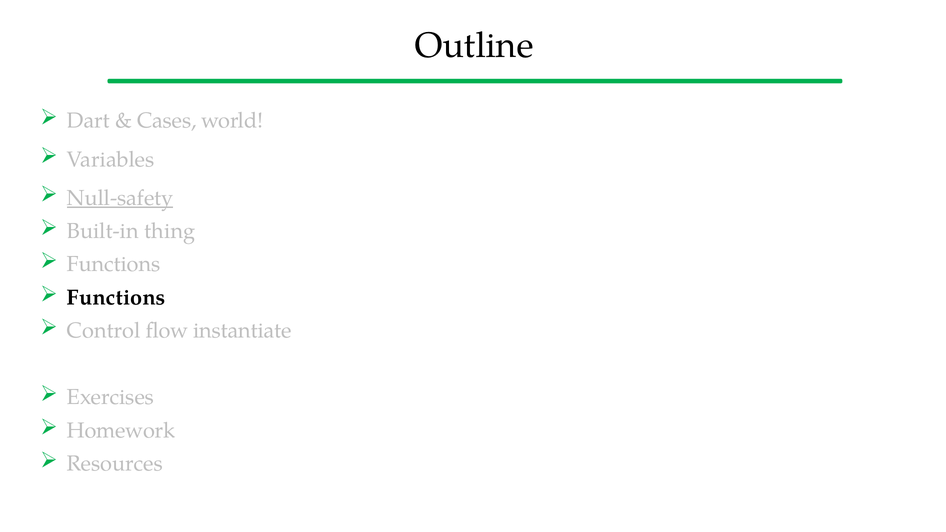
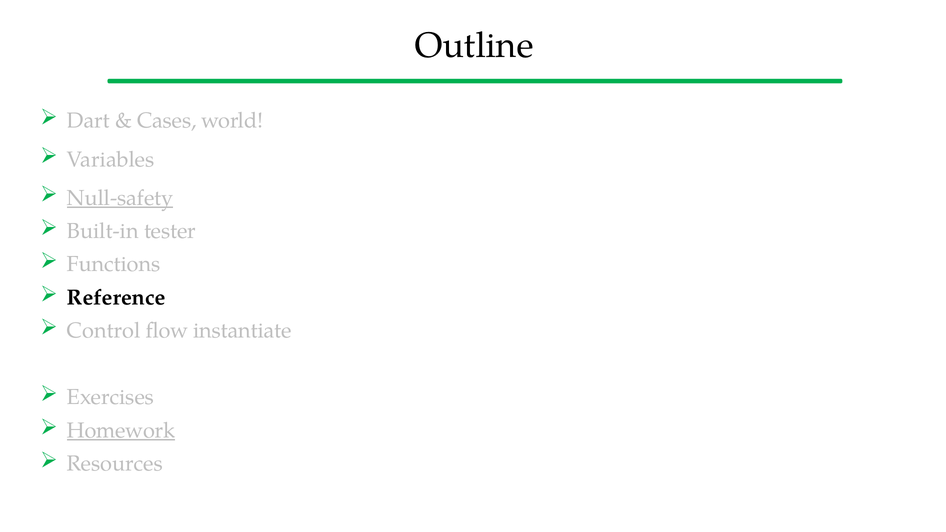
thing: thing -> tester
Functions at (116, 297): Functions -> Reference
Homework underline: none -> present
